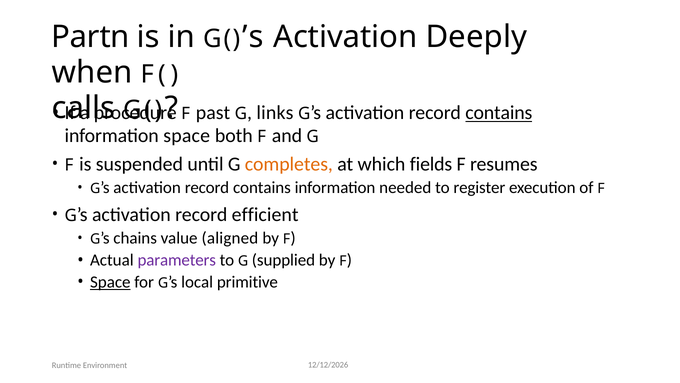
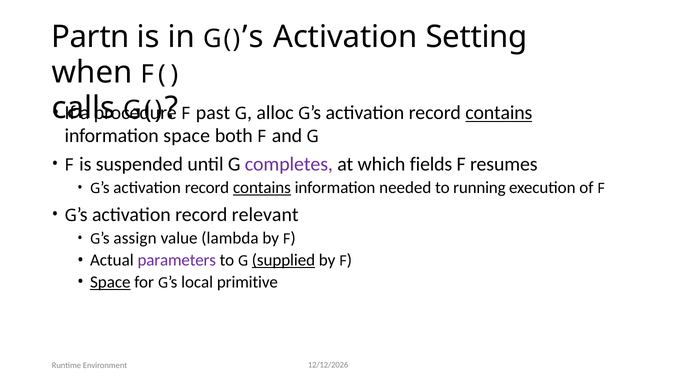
Deeply: Deeply -> Setting
links: links -> alloc
completes colour: orange -> purple
contains at (262, 187) underline: none -> present
register: register -> running
efficient: efficient -> relevant
chains: chains -> assign
aligned: aligned -> lambda
supplied underline: none -> present
